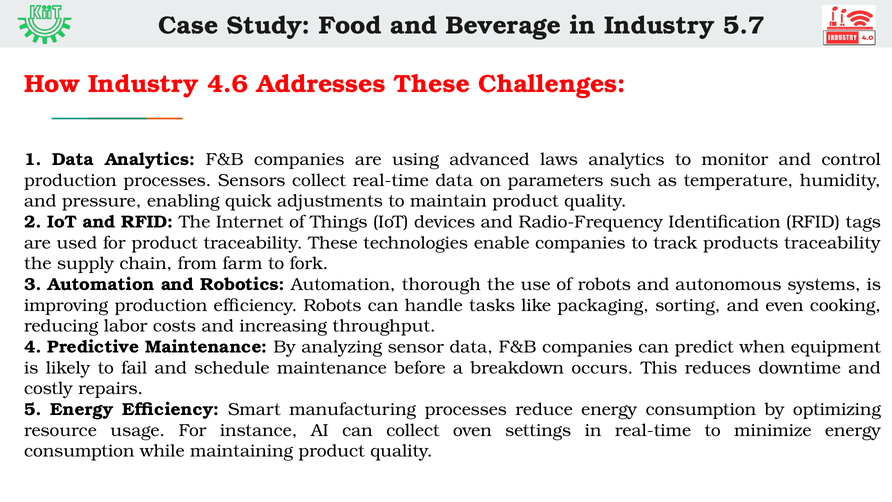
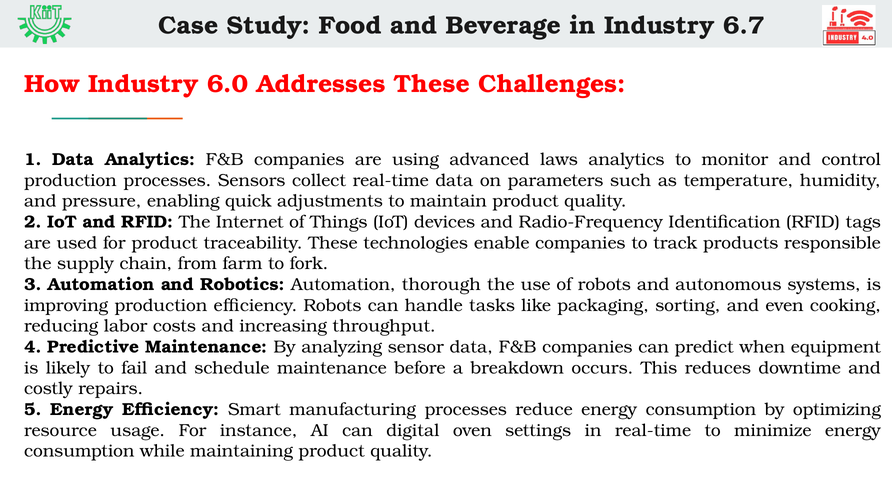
5.7: 5.7 -> 6.7
4.6: 4.6 -> 6.0
products traceability: traceability -> responsible
can collect: collect -> digital
